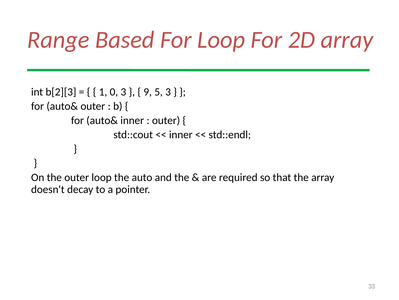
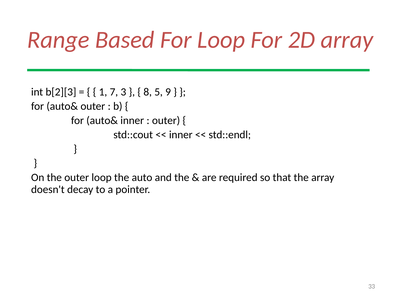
0: 0 -> 7
9: 9 -> 8
5 3: 3 -> 9
